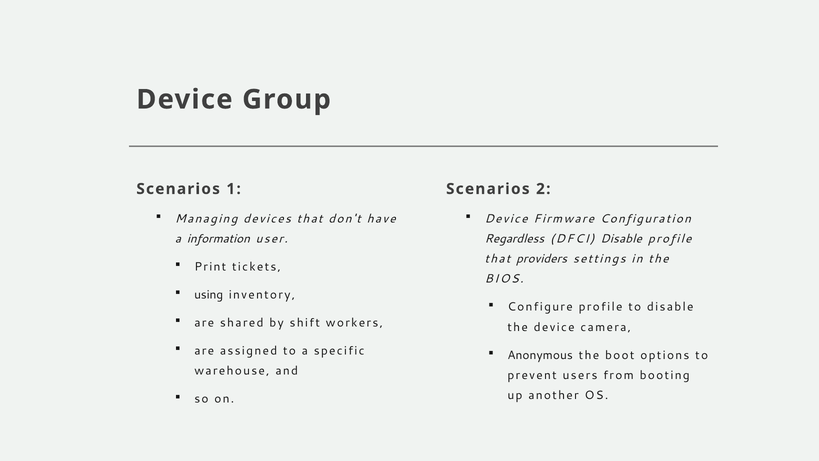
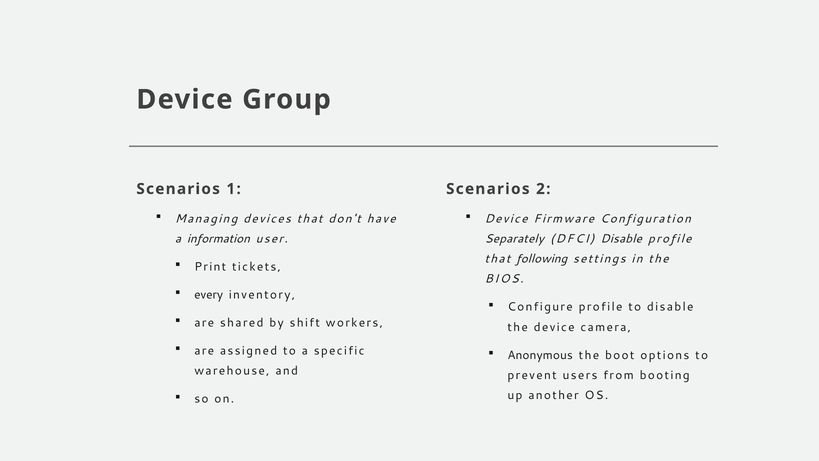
Regardless: Regardless -> Separately
providers: providers -> following
using: using -> every
